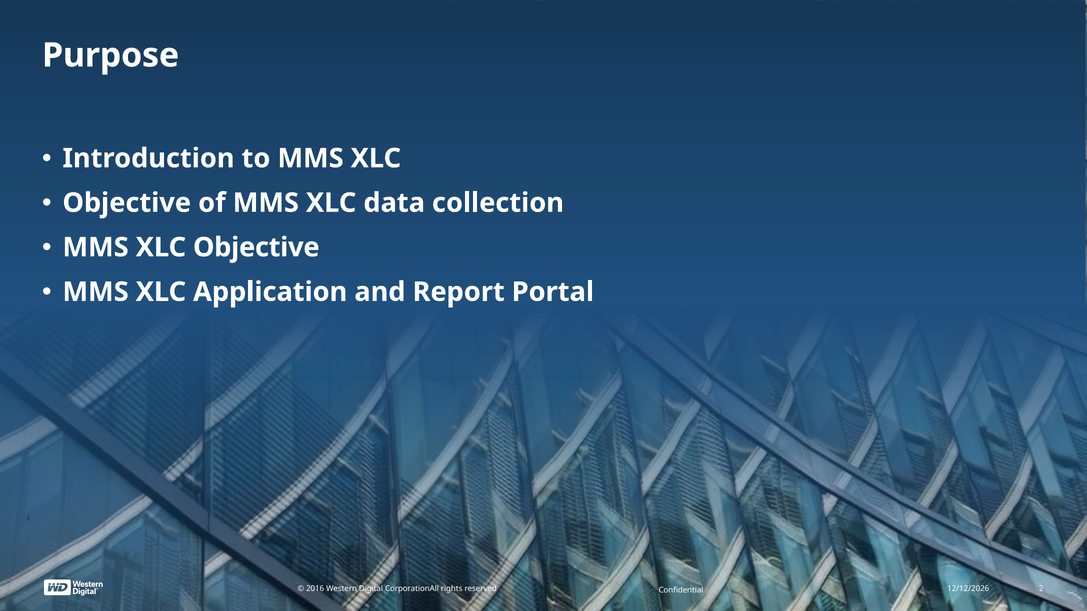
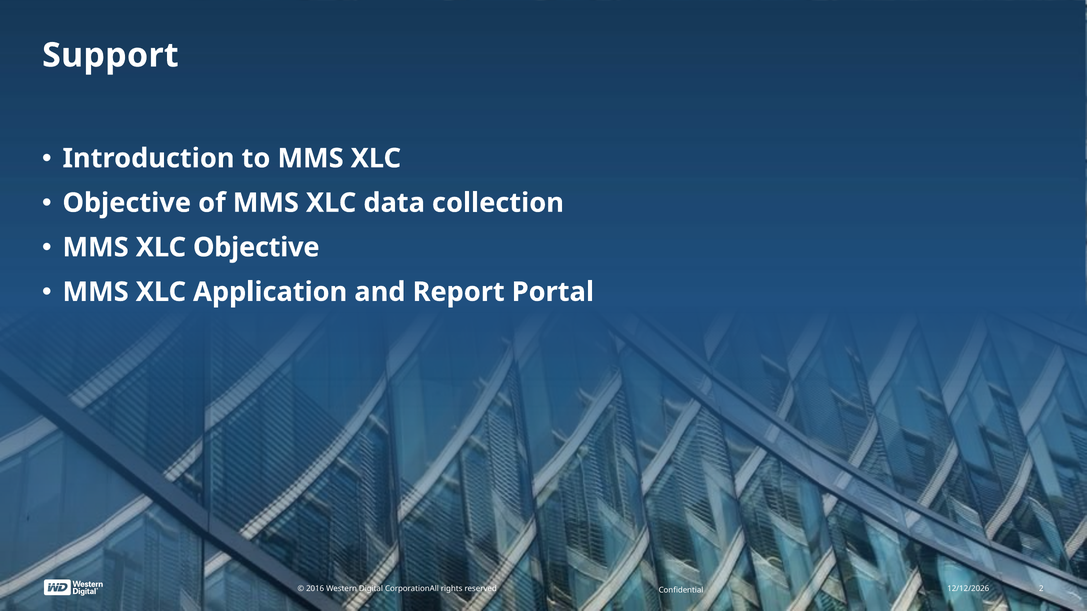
Purpose: Purpose -> Support
